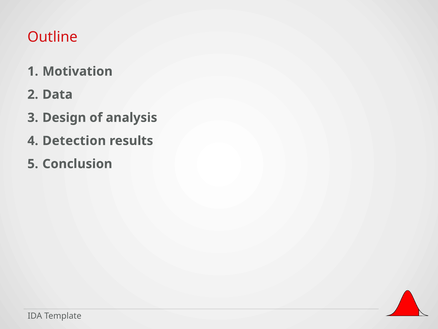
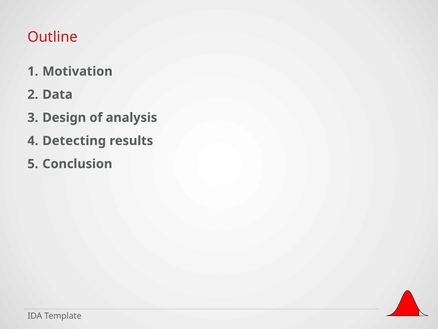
Detection: Detection -> Detecting
